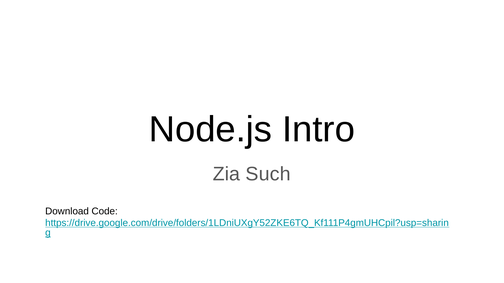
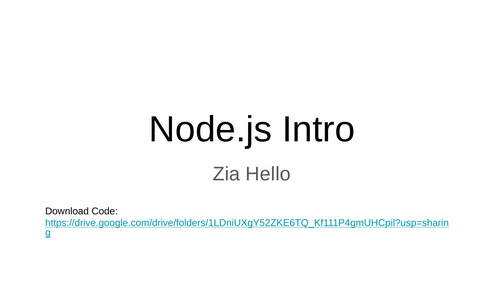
Such: Such -> Hello
